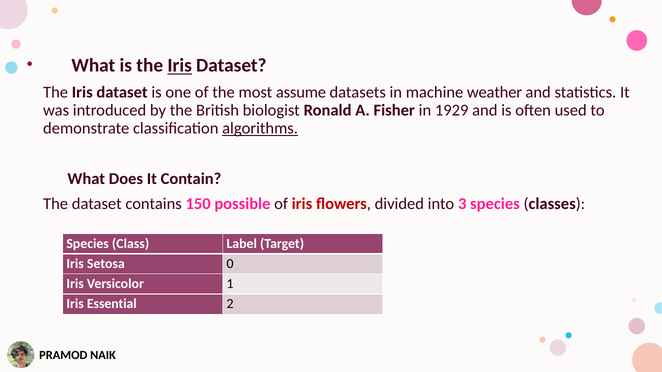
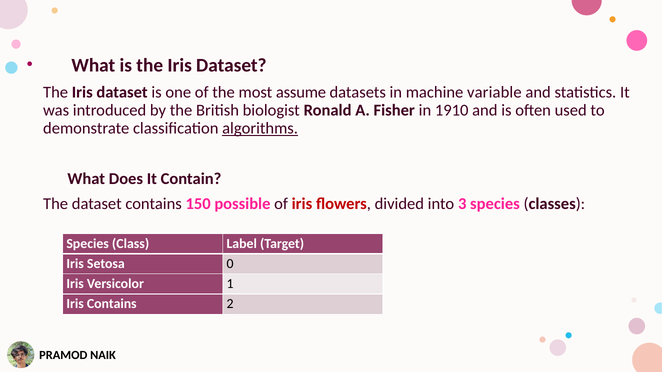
Iris at (180, 66) underline: present -> none
weather: weather -> variable
1929: 1929 -> 1910
Iris Essential: Essential -> Contains
